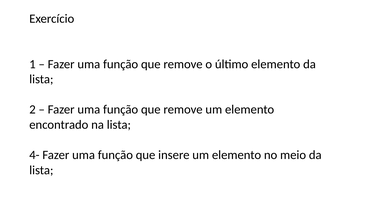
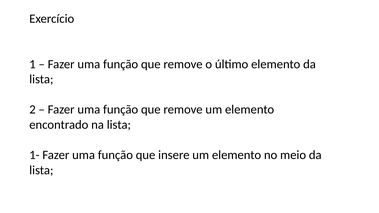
4-: 4- -> 1-
